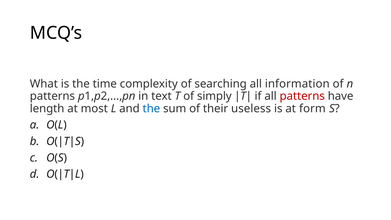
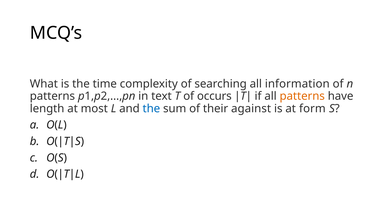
simply: simply -> occurs
patterns at (302, 96) colour: red -> orange
useless: useless -> against
